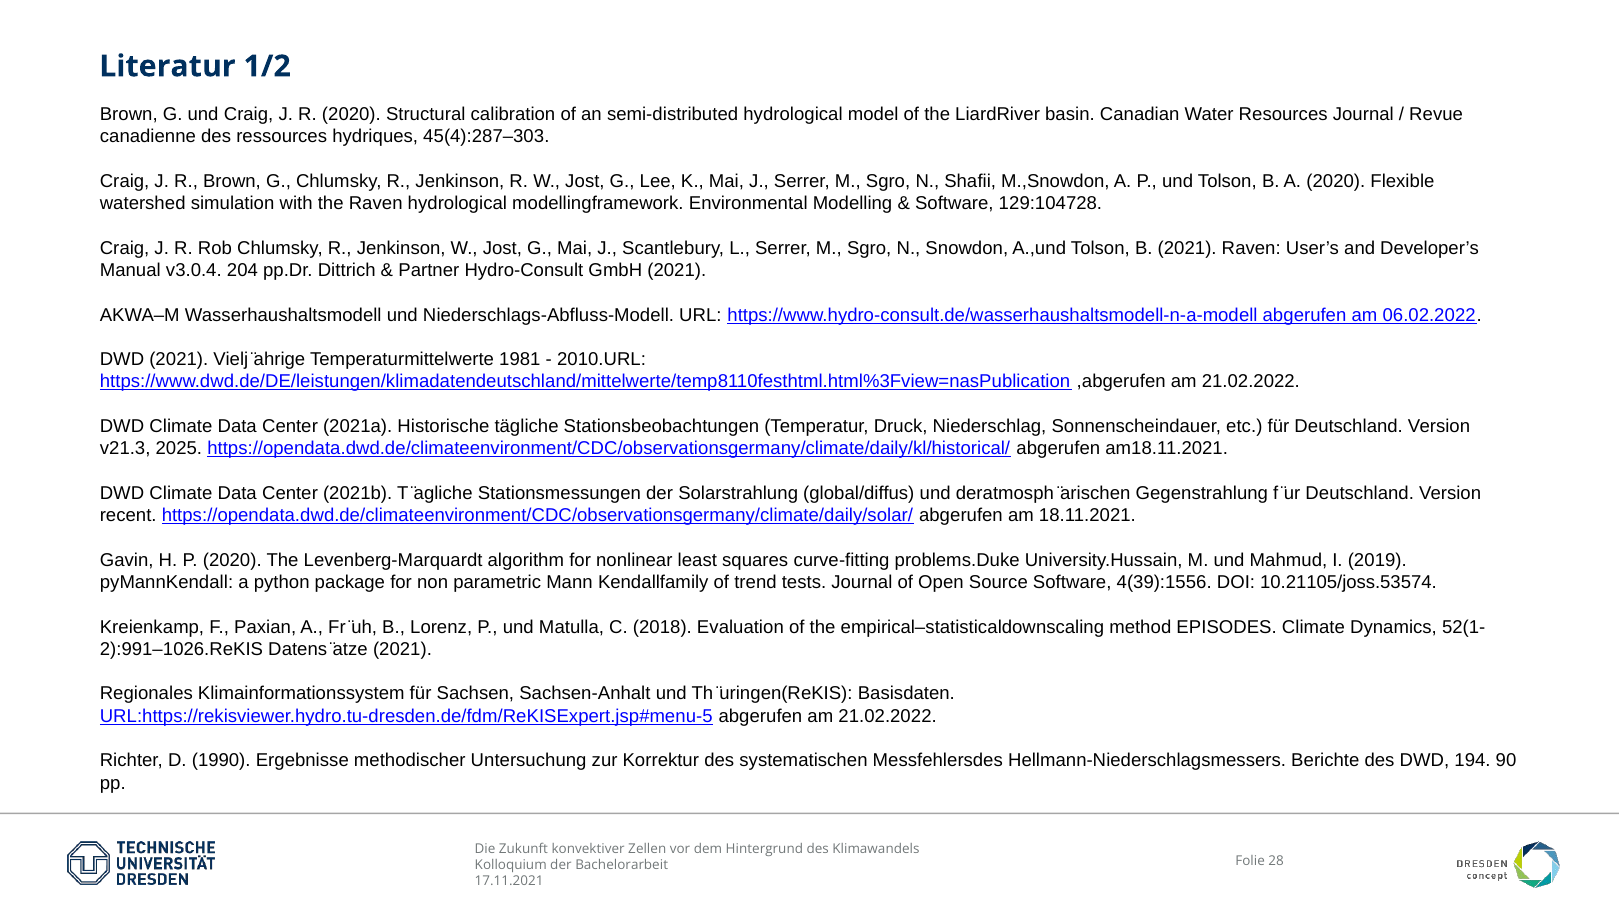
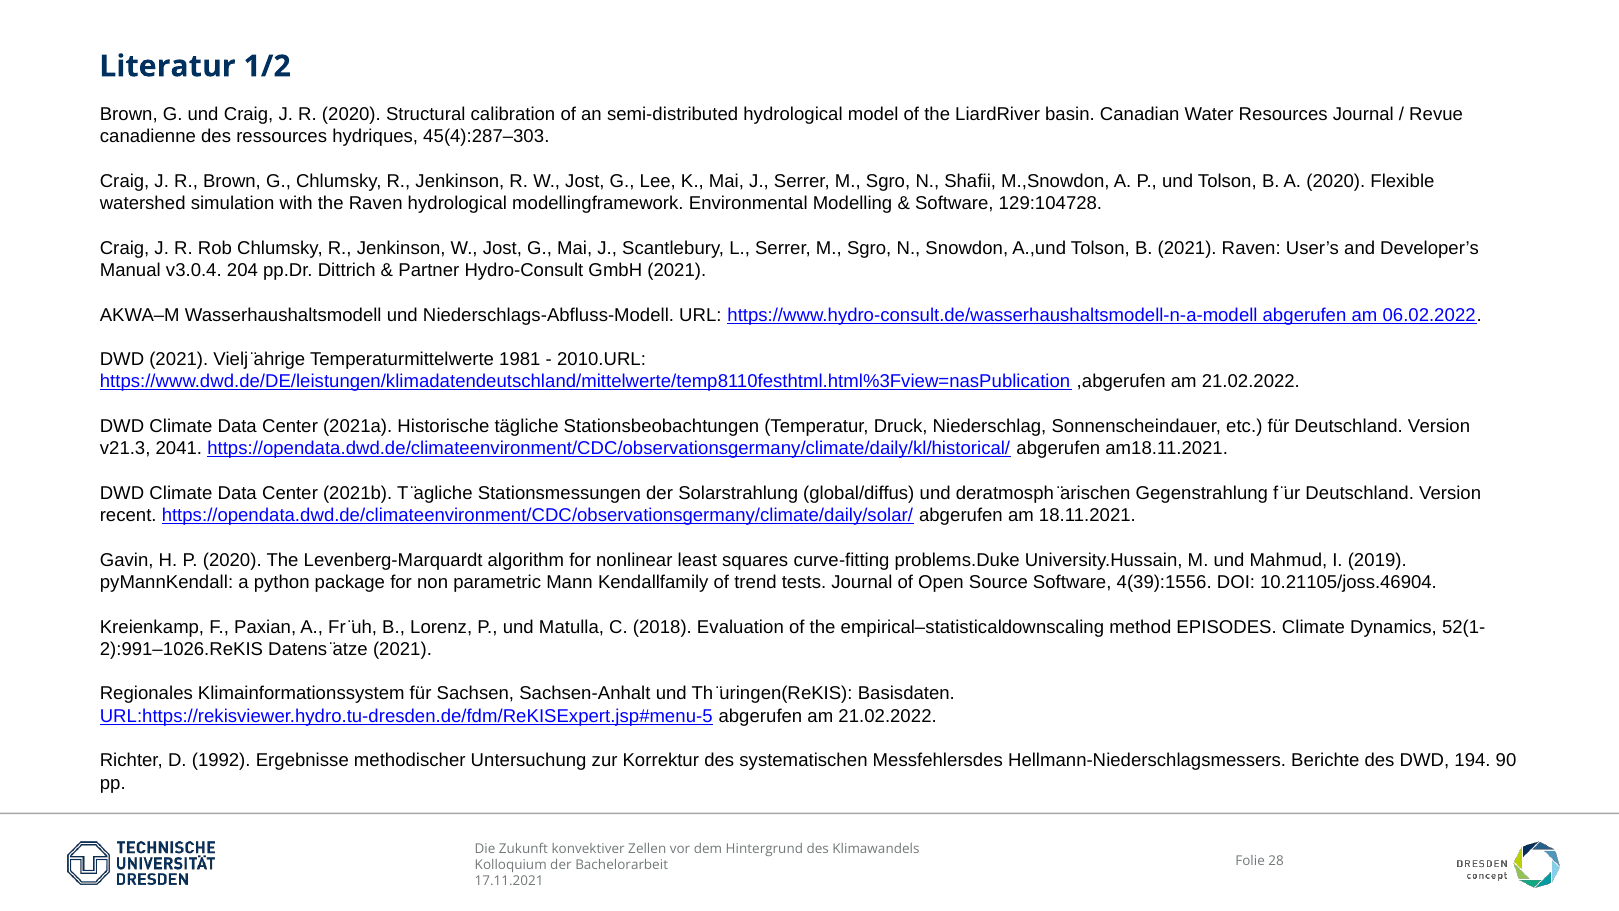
2025: 2025 -> 2041
10.21105/joss.53574: 10.21105/joss.53574 -> 10.21105/joss.46904
1990: 1990 -> 1992
